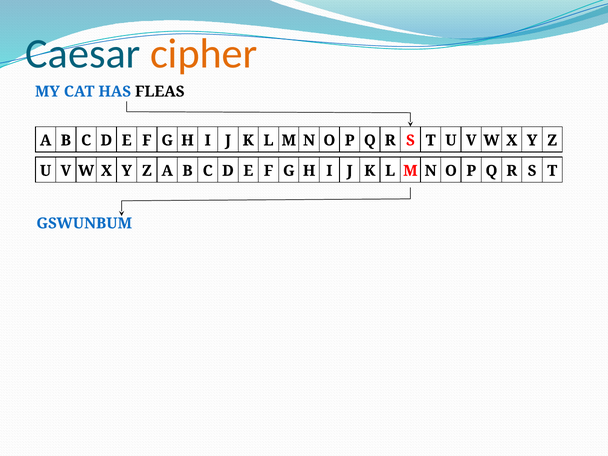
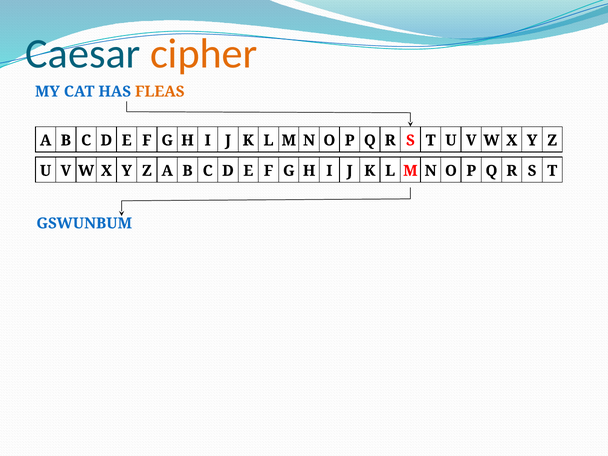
FLEAS colour: black -> orange
